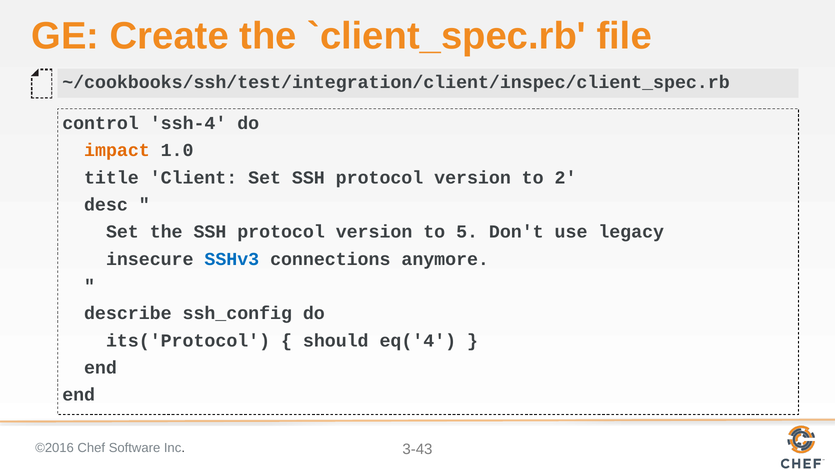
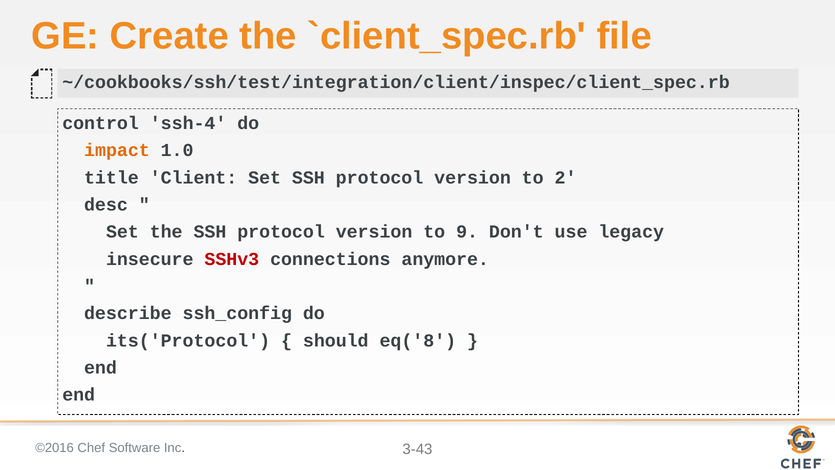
5: 5 -> 9
SSHv3 colour: blue -> red
eq('4: eq('4 -> eq('8
